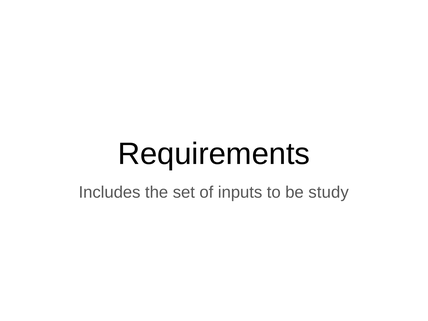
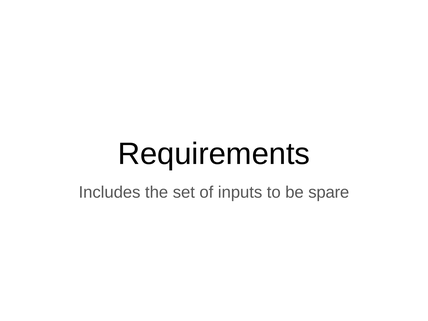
study: study -> spare
